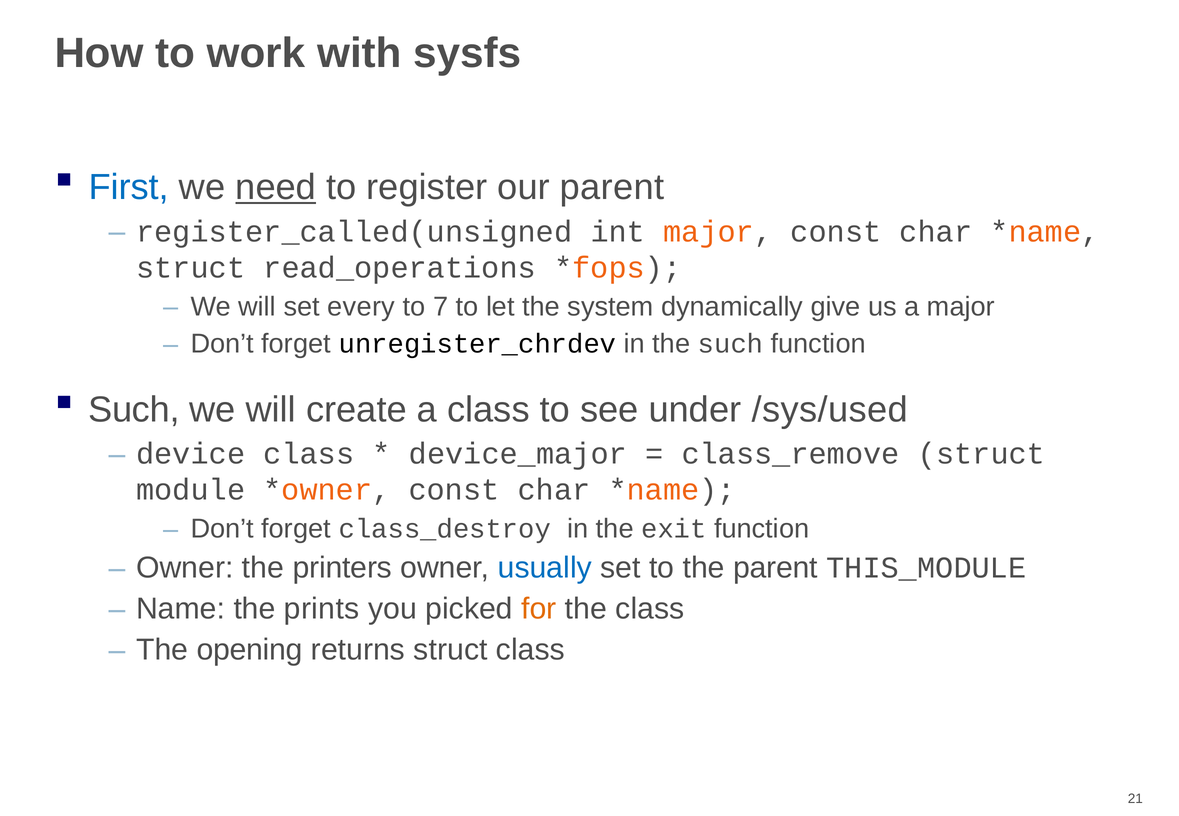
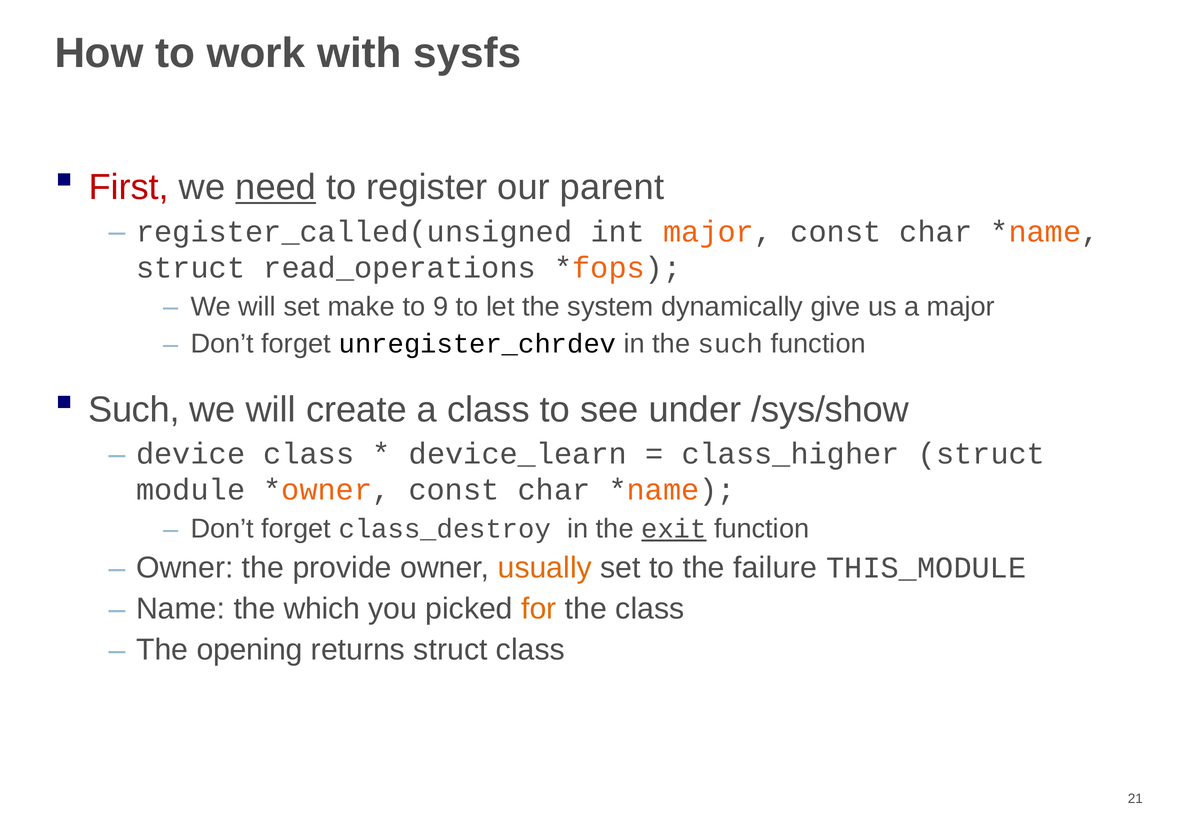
First colour: blue -> red
every: every -> make
7: 7 -> 9
/sys/used: /sys/used -> /sys/show
device_major: device_major -> device_learn
class_remove: class_remove -> class_higher
exit underline: none -> present
printers: printers -> provide
usually colour: blue -> orange
the parent: parent -> failure
prints: prints -> which
